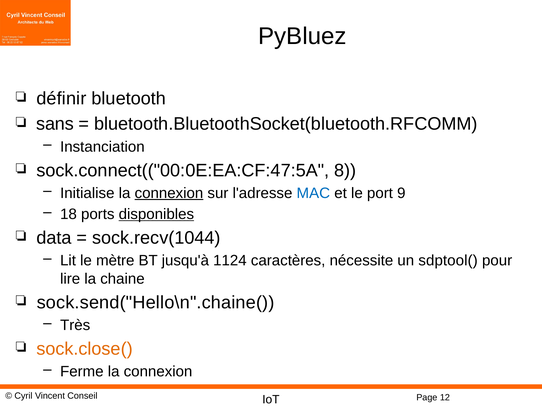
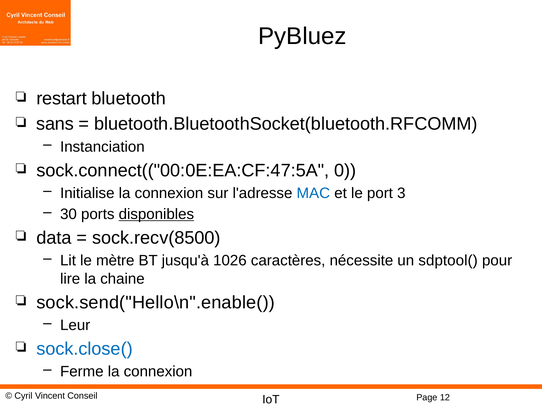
définir: définir -> restart
8: 8 -> 0
connexion at (169, 193) underline: present -> none
9: 9 -> 3
18: 18 -> 30
sock.recv(1044: sock.recv(1044 -> sock.recv(8500
1124: 1124 -> 1026
sock.send("Hello\n".chaine(: sock.send("Hello\n".chaine( -> sock.send("Hello\n".enable(
Très: Très -> Leur
sock.close( colour: orange -> blue
